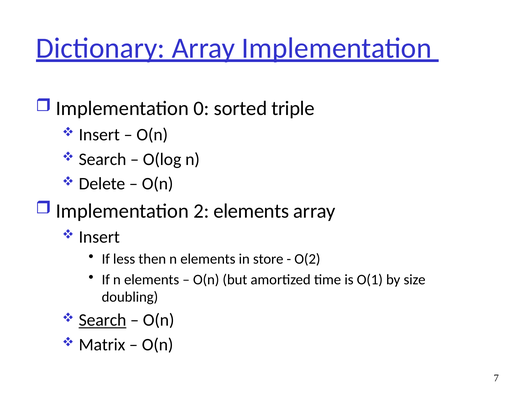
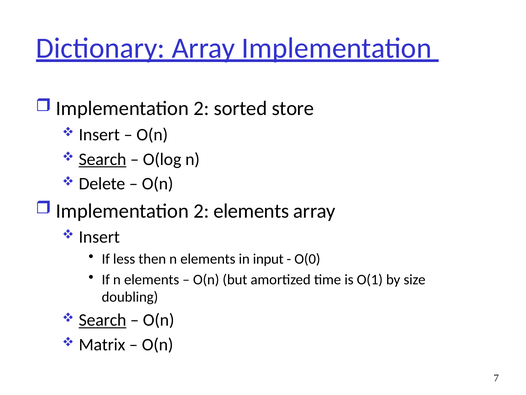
0 at (201, 108): 0 -> 2
triple: triple -> store
Search at (103, 159) underline: none -> present
store: store -> input
O(2: O(2 -> O(0
